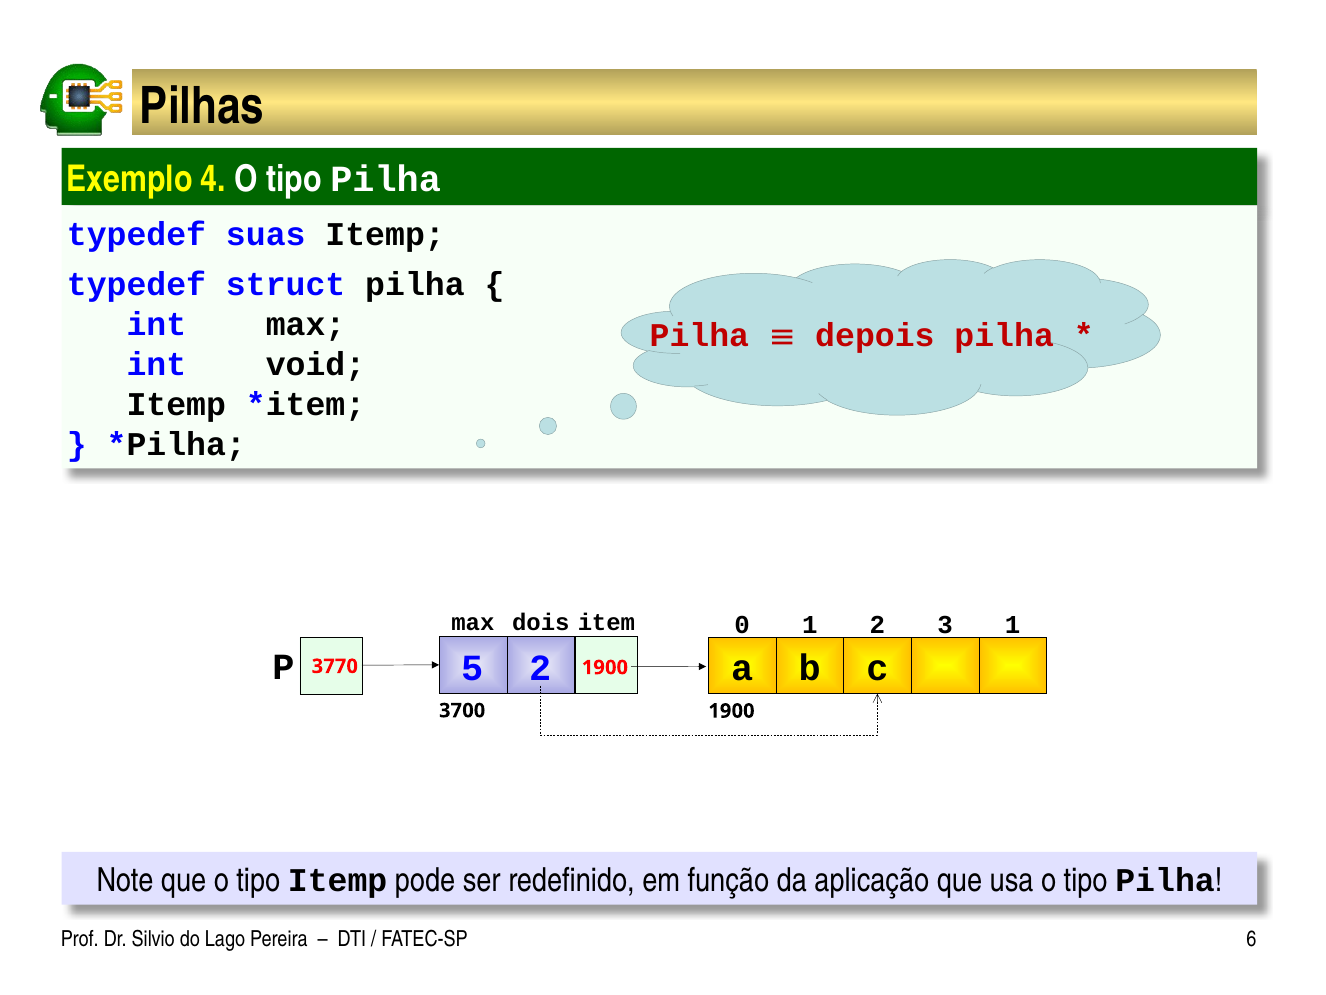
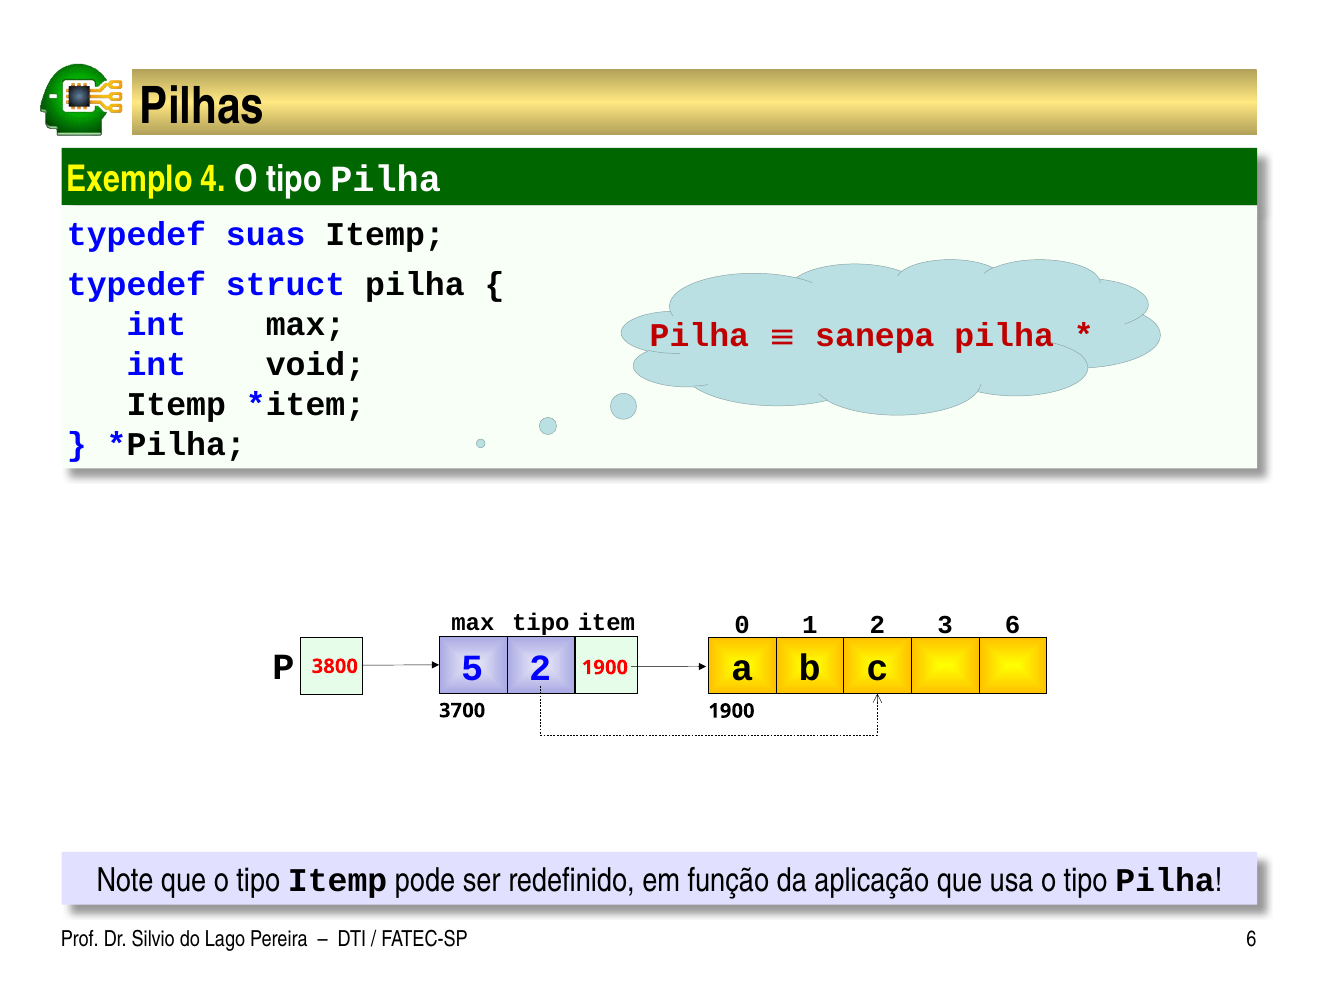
depois: depois -> sanepa
max dois: dois -> tipo
3 1: 1 -> 6
3770: 3770 -> 3800
